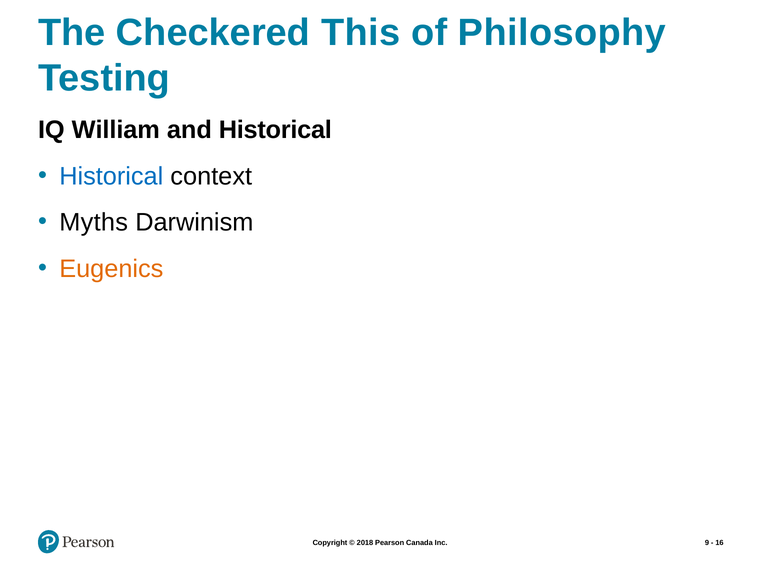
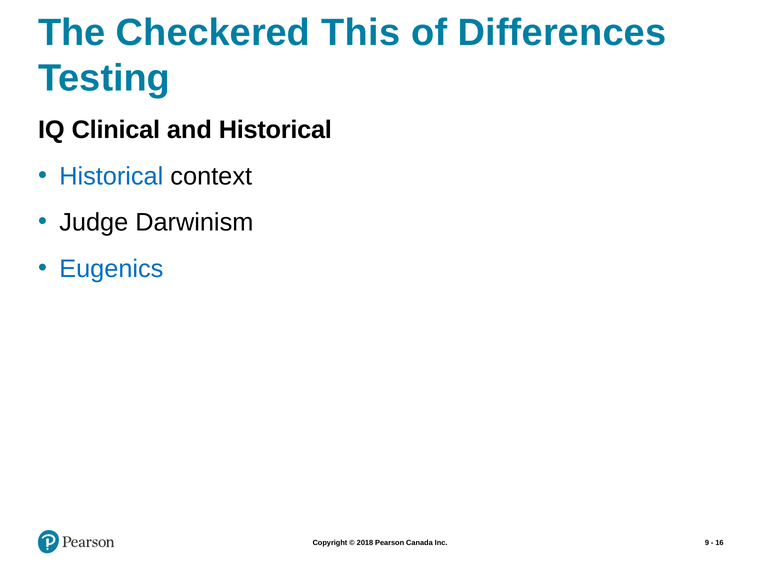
Philosophy: Philosophy -> Differences
William: William -> Clinical
Myths: Myths -> Judge
Eugenics colour: orange -> blue
